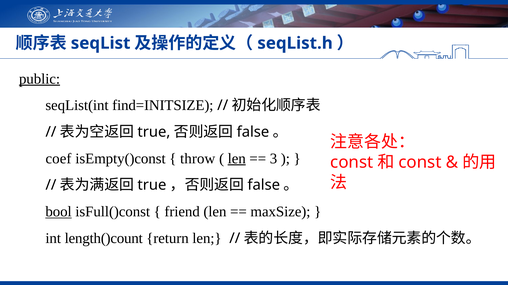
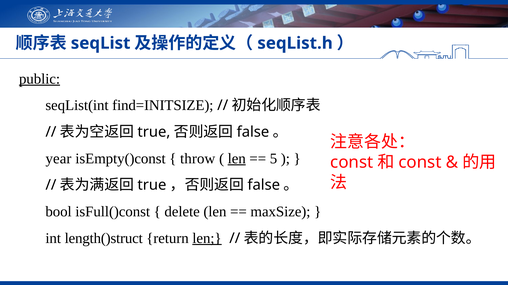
coef: coef -> year
3: 3 -> 5
bool underline: present -> none
friend: friend -> delete
length()count: length()count -> length()struct
len at (207, 239) underline: none -> present
